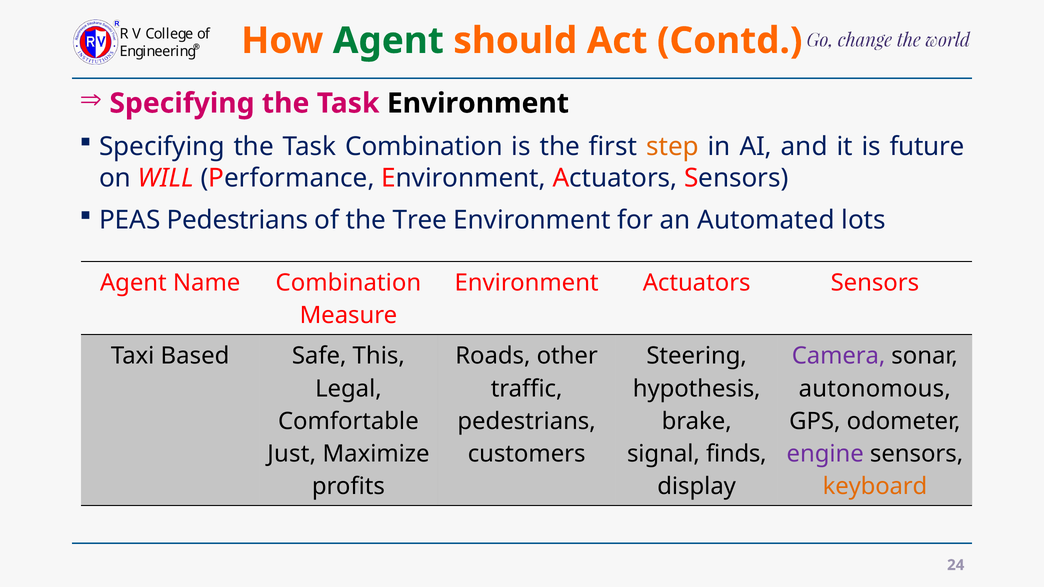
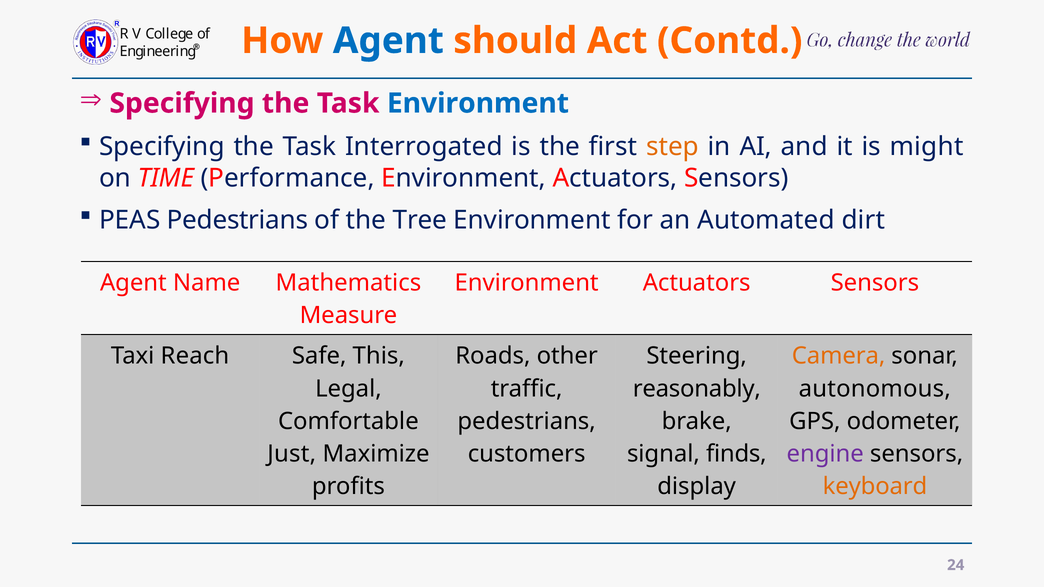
Agent at (388, 41) colour: green -> blue
Environment at (478, 103) colour: black -> blue
Task Combination: Combination -> Interrogated
future: future -> might
WILL: WILL -> TIME
lots: lots -> dirt
Name Combination: Combination -> Mathematics
Based: Based -> Reach
Camera colour: purple -> orange
hypothesis: hypothesis -> reasonably
